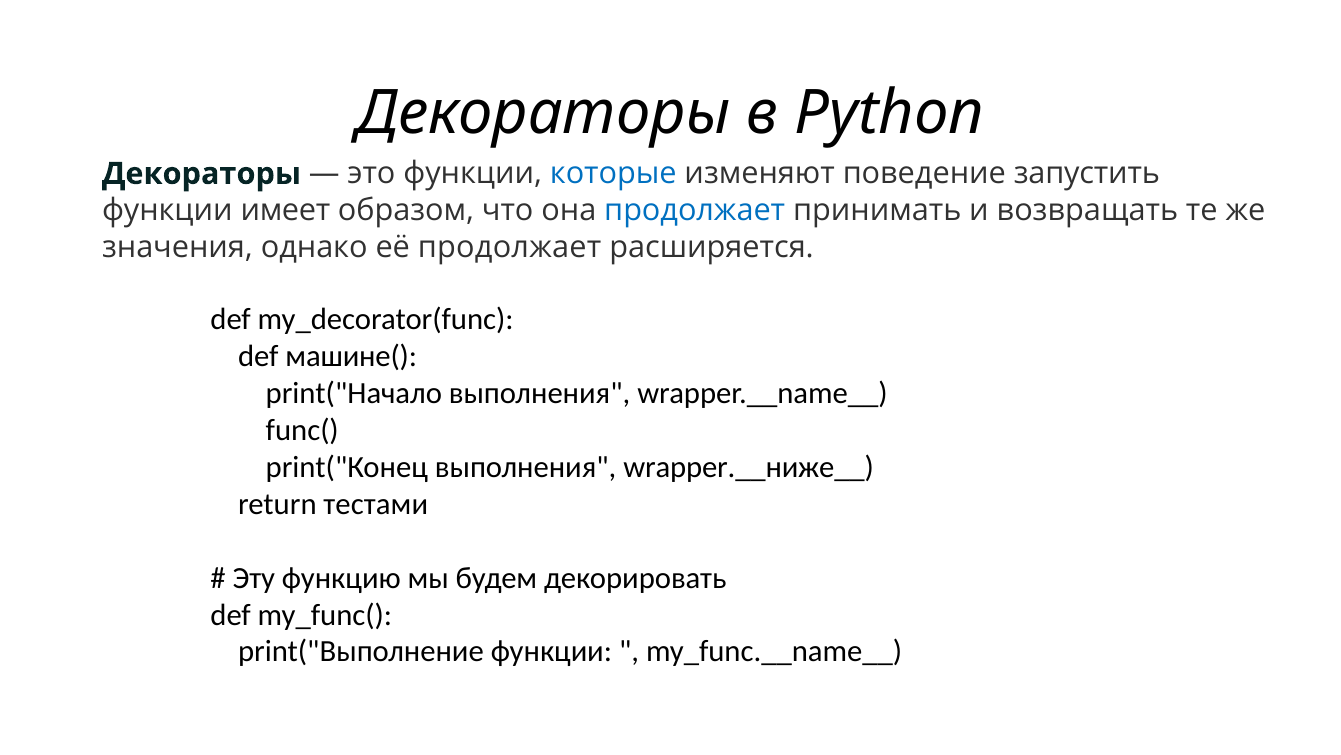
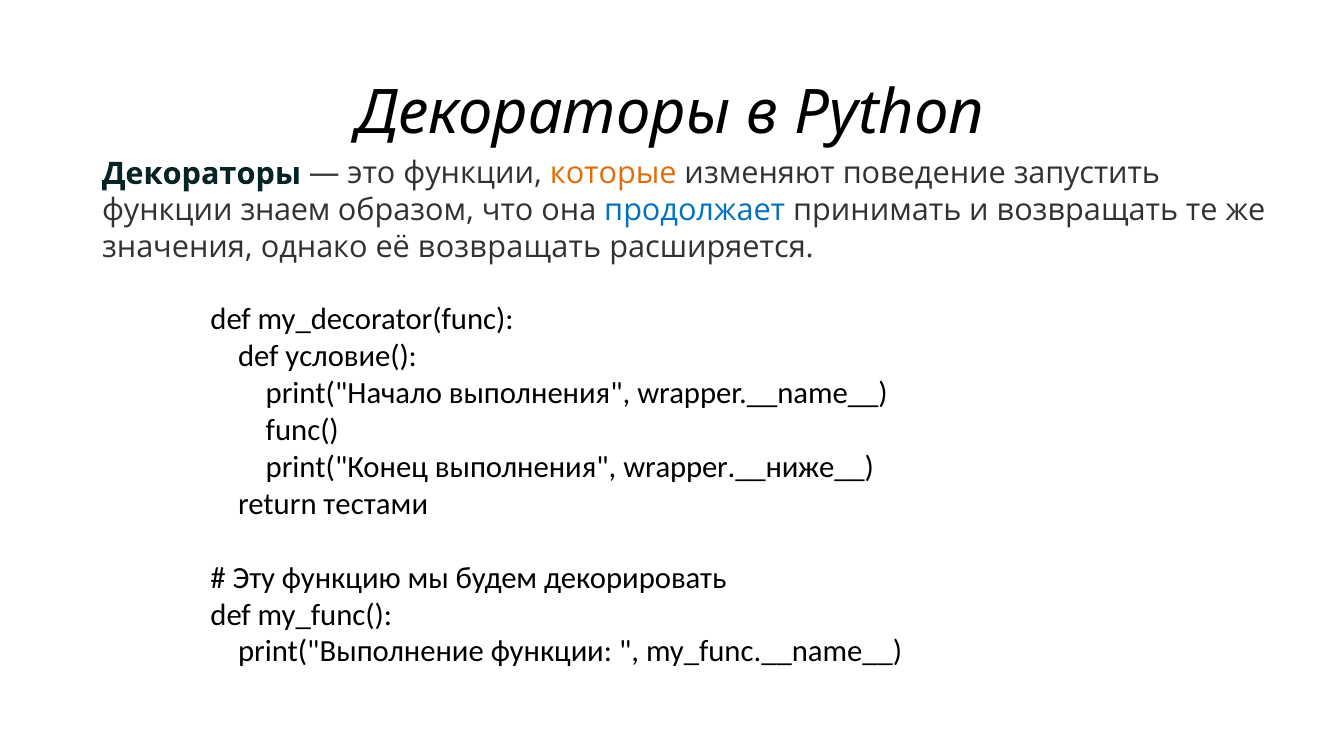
которые colour: blue -> orange
имеет: имеет -> знаем
её продолжает: продолжает -> возвращать
машине(: машине( -> условие(
